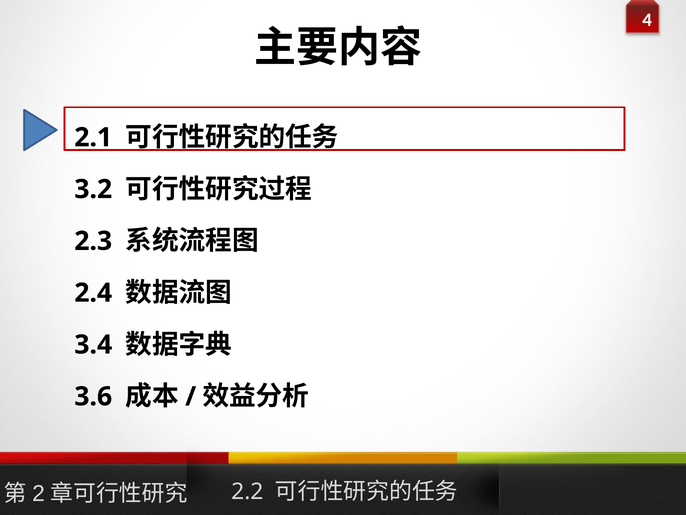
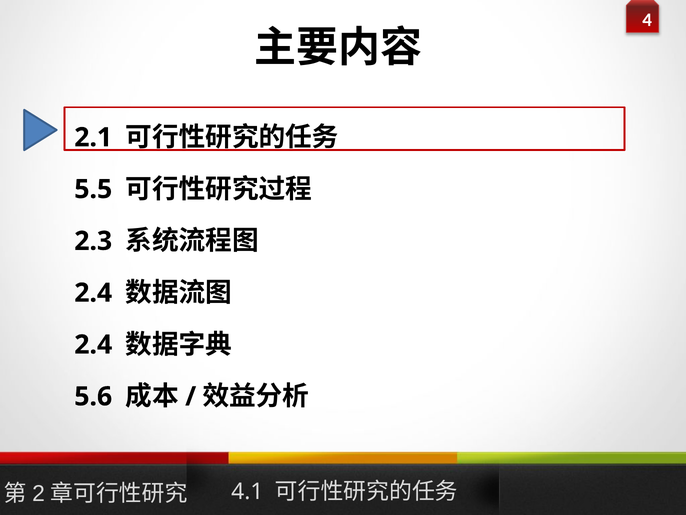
3.2: 3.2 -> 5.5
3.4 at (93, 344): 3.4 -> 2.4
3.6: 3.6 -> 5.6
2.2: 2.2 -> 4.1
